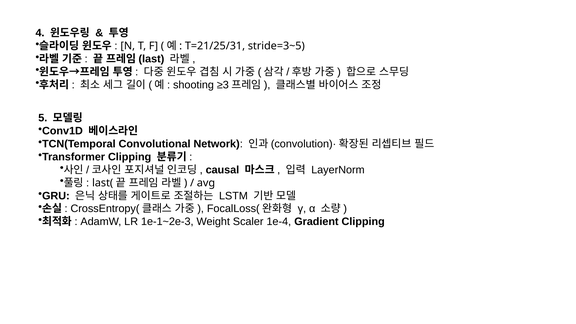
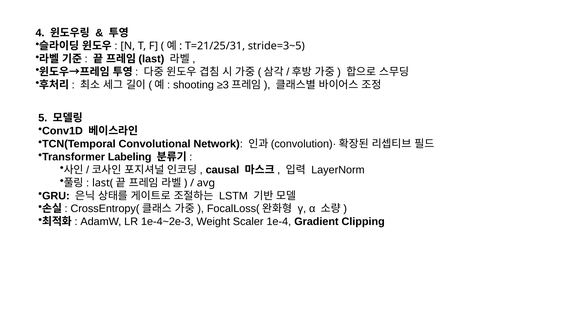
Transformer Clipping: Clipping -> Labeling
1e-1~2e-3: 1e-1~2e-3 -> 1e-4~2e-3
